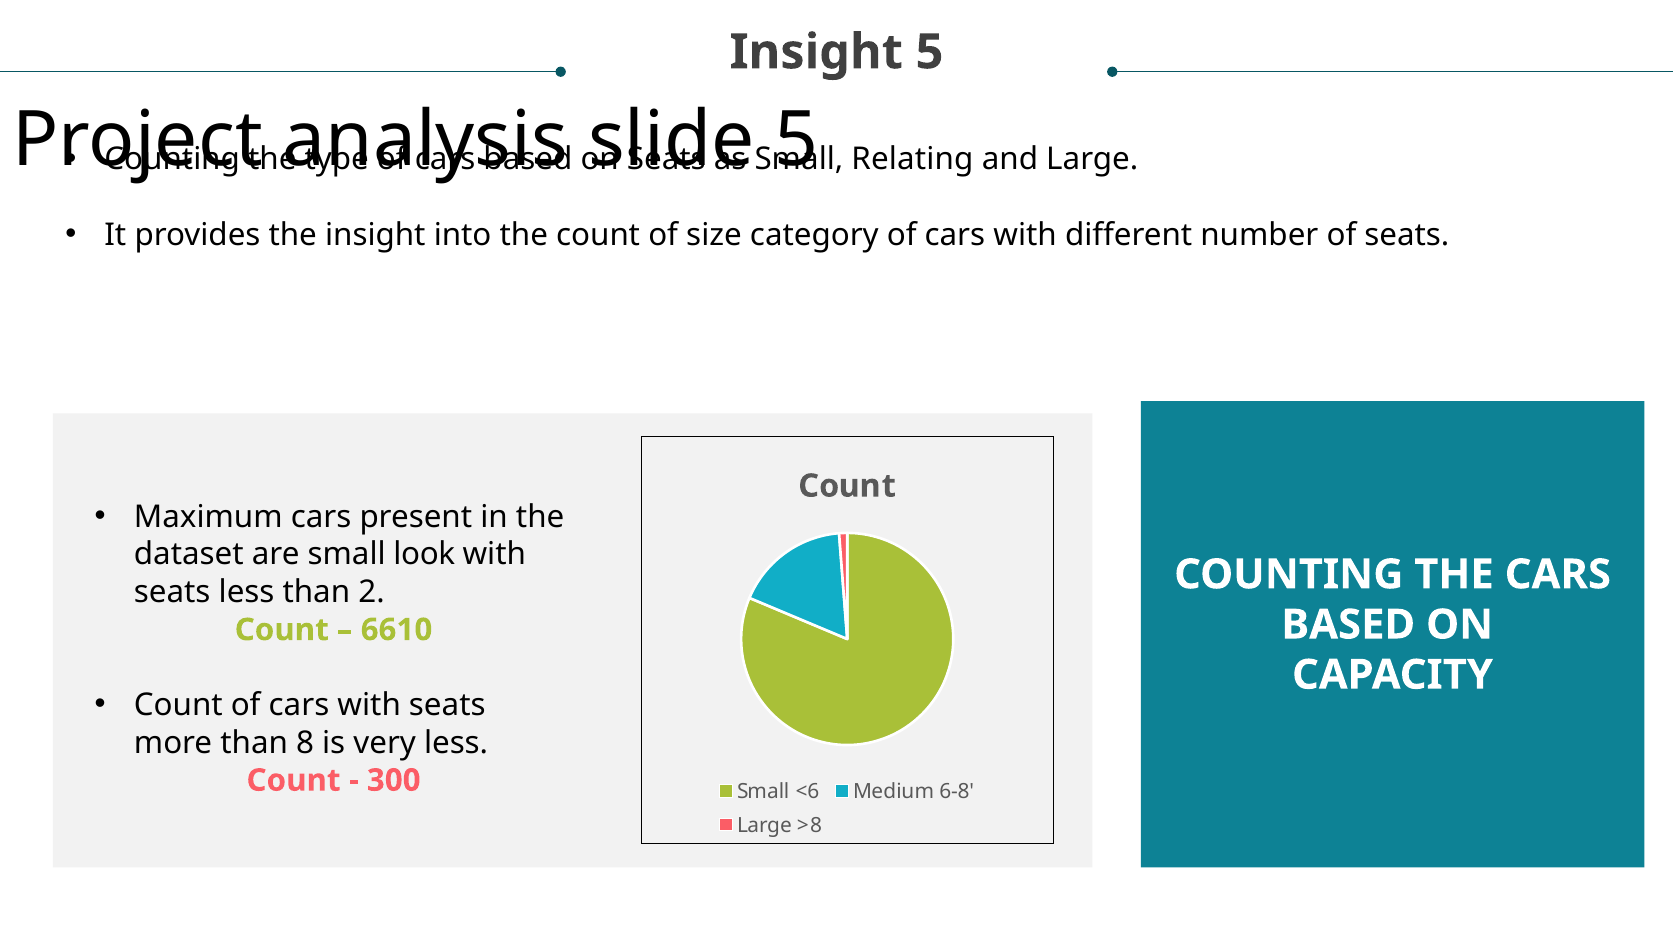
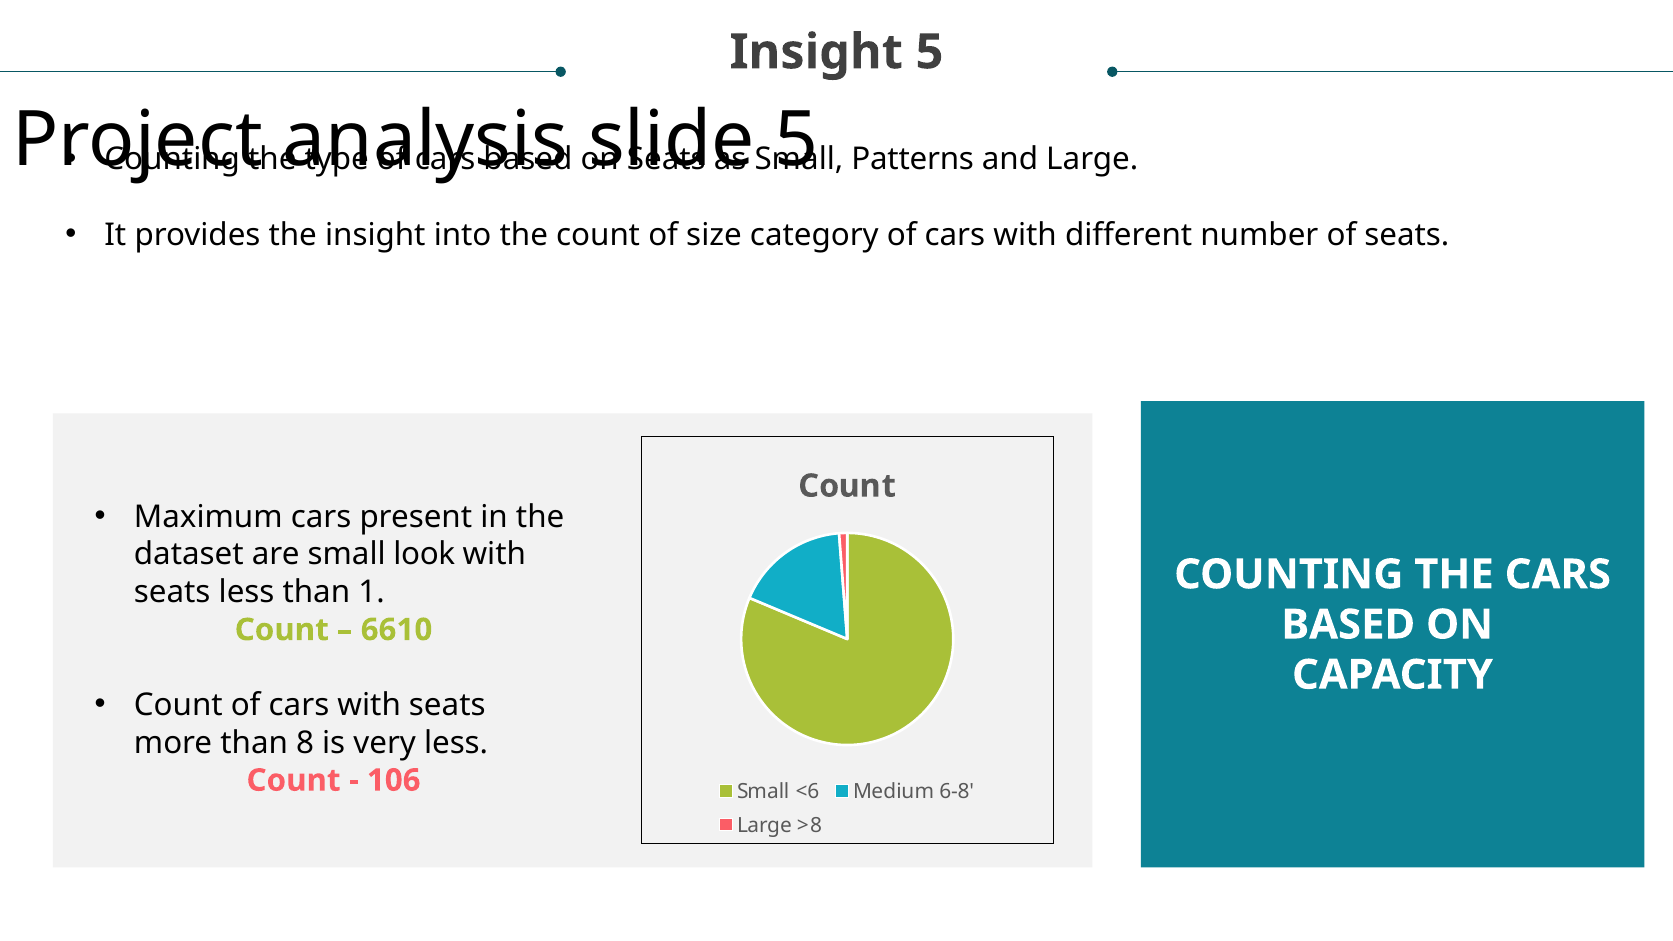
Relating: Relating -> Patterns
2: 2 -> 1
300: 300 -> 106
